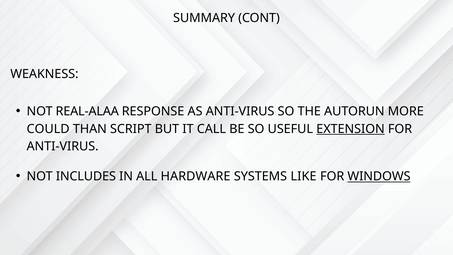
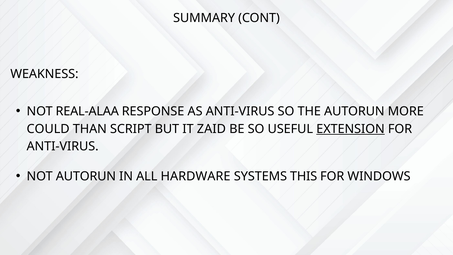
CALL: CALL -> ZAID
NOT INCLUDES: INCLUDES -> AUTORUN
LIKE: LIKE -> THIS
WINDOWS underline: present -> none
